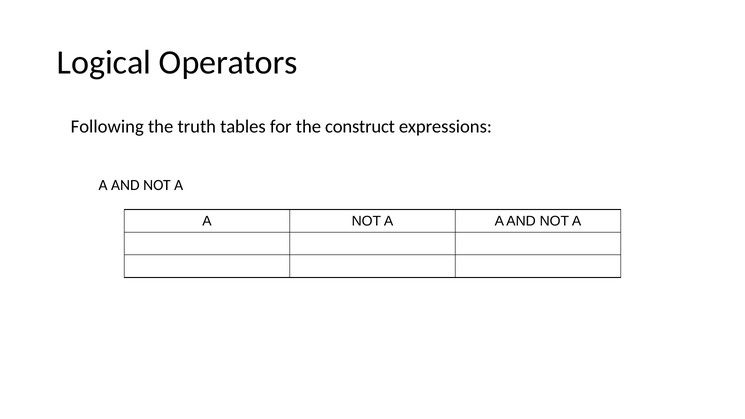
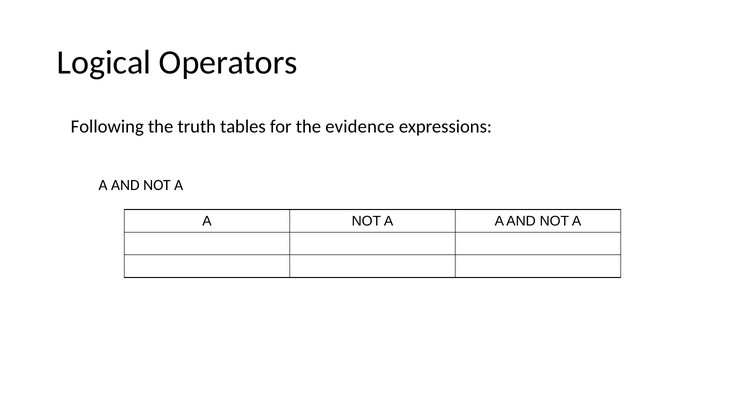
construct: construct -> evidence
